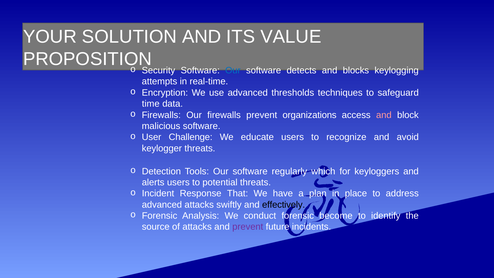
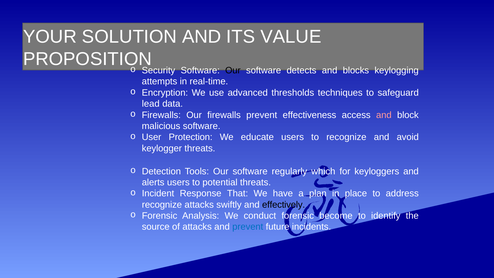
Our at (233, 70) colour: blue -> black
time: time -> lead
organizations: organizations -> effectiveness
Challenge: Challenge -> Protection
advanced at (162, 205): advanced -> recognize
prevent at (248, 227) colour: purple -> blue
